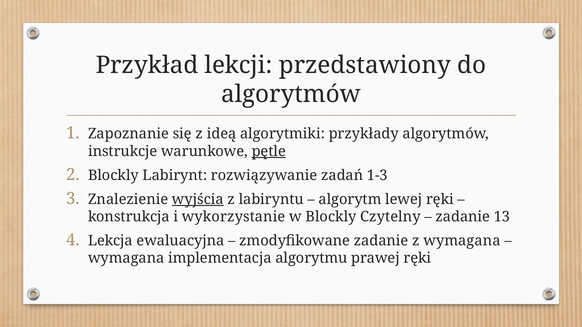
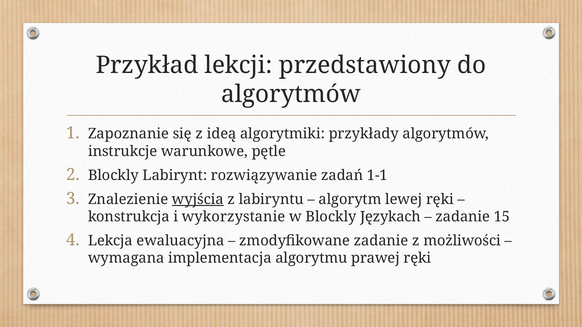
pętle underline: present -> none
1-3: 1-3 -> 1-1
Czytelny: Czytelny -> Językach
13: 13 -> 15
z wymagana: wymagana -> możliwości
